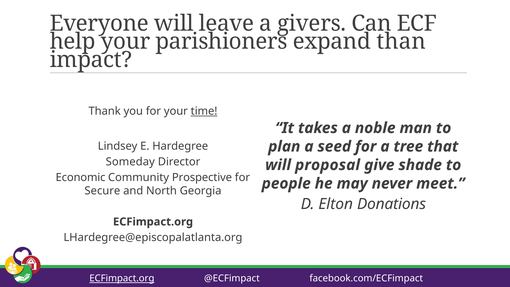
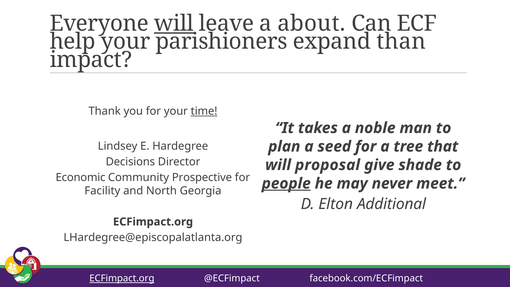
will at (174, 23) underline: none -> present
givers: givers -> about
Someday: Someday -> Decisions
people underline: none -> present
Secure: Secure -> Facility
Donations: Donations -> Additional
